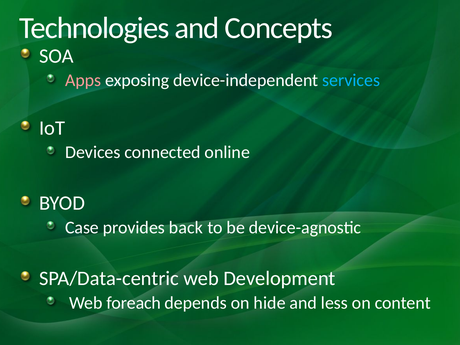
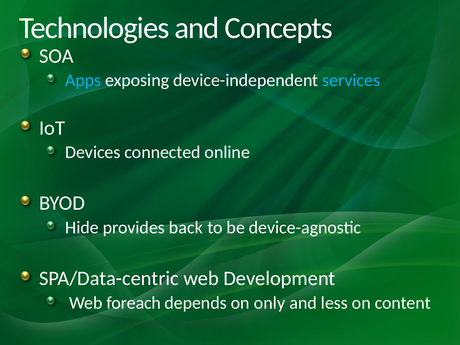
Apps colour: pink -> light blue
Case: Case -> Hide
hide: hide -> only
